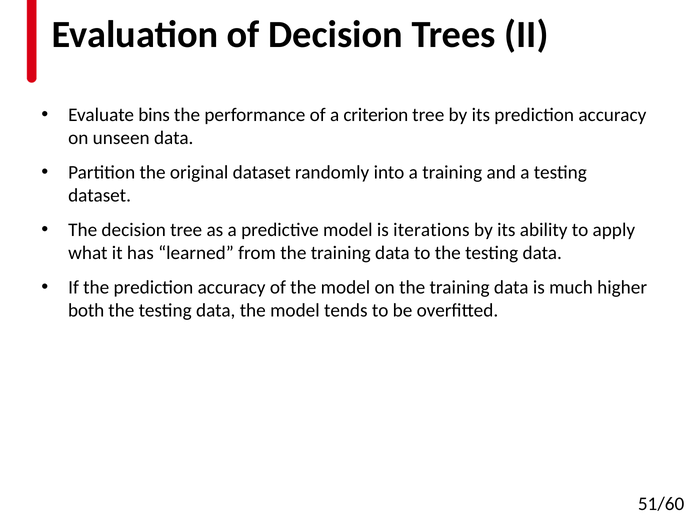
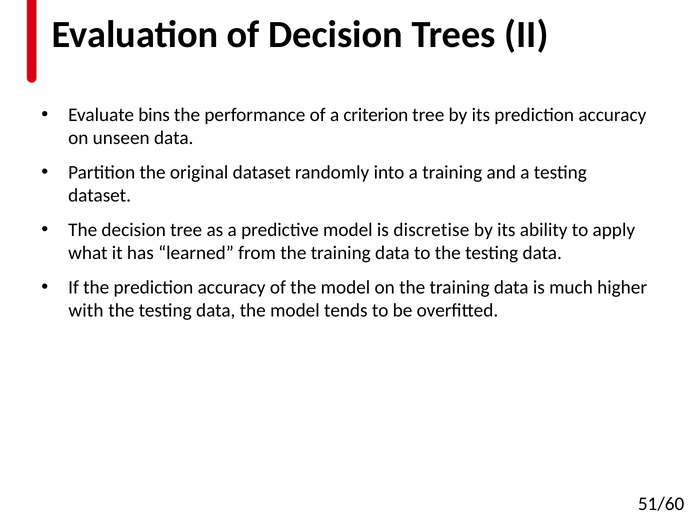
iterations: iterations -> discretise
both: both -> with
